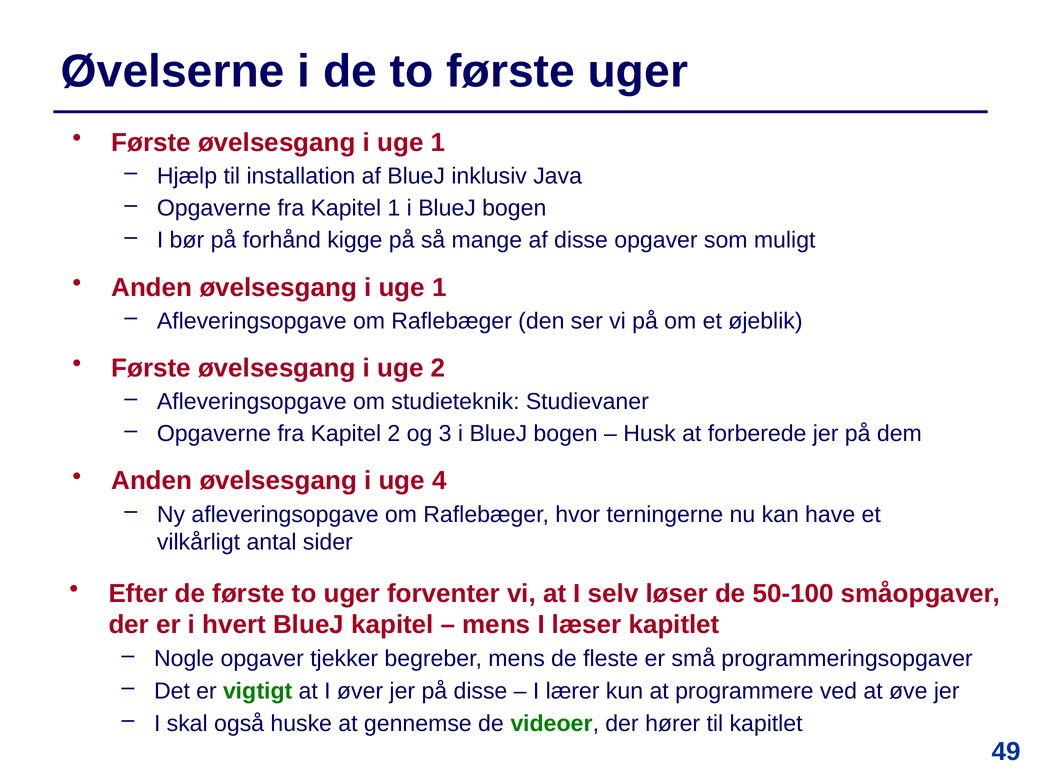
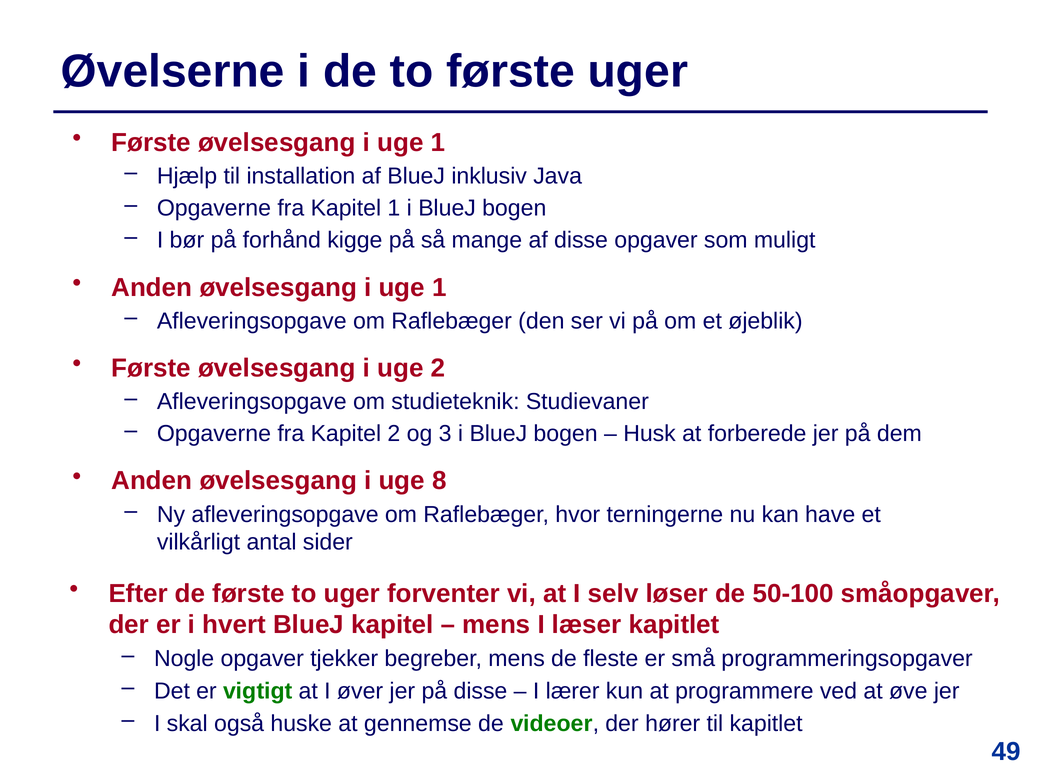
4: 4 -> 8
